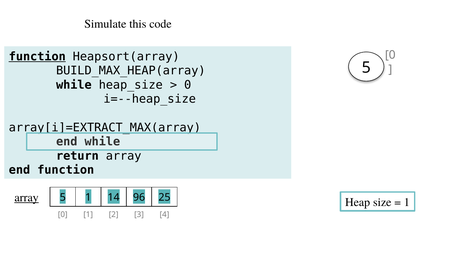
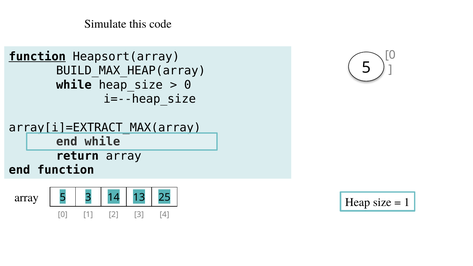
array at (27, 197) underline: present -> none
5 1: 1 -> 3
96: 96 -> 13
